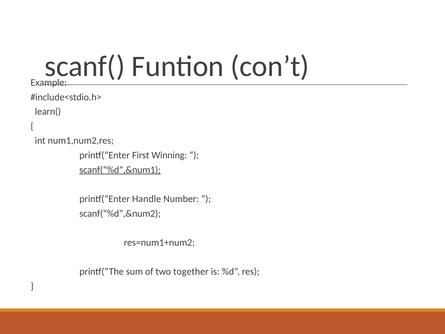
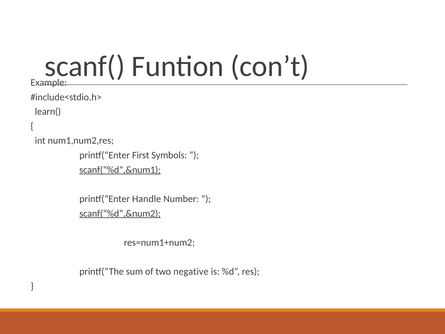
Winning: Winning -> Symbols
scanf(“%d”,&num2 underline: none -> present
together: together -> negative
